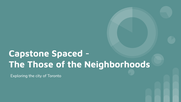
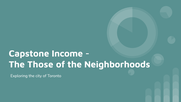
Spaced: Spaced -> Income
